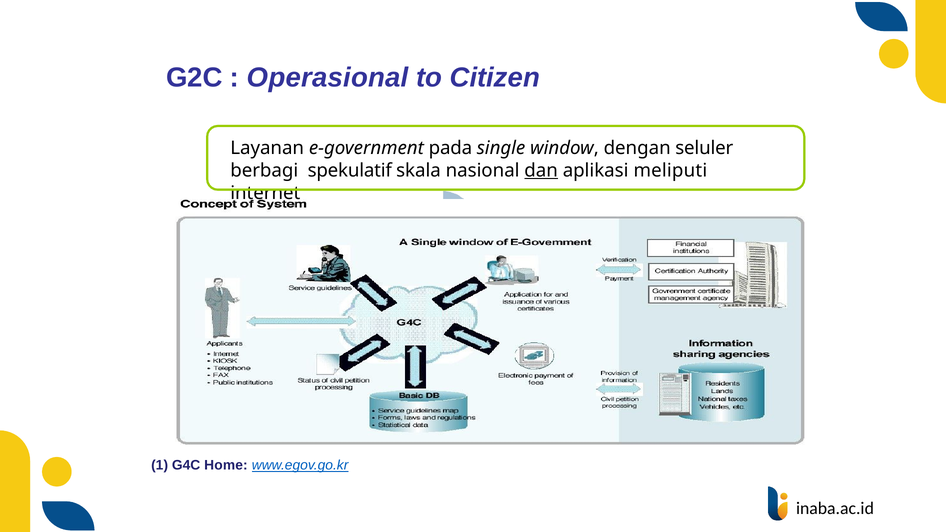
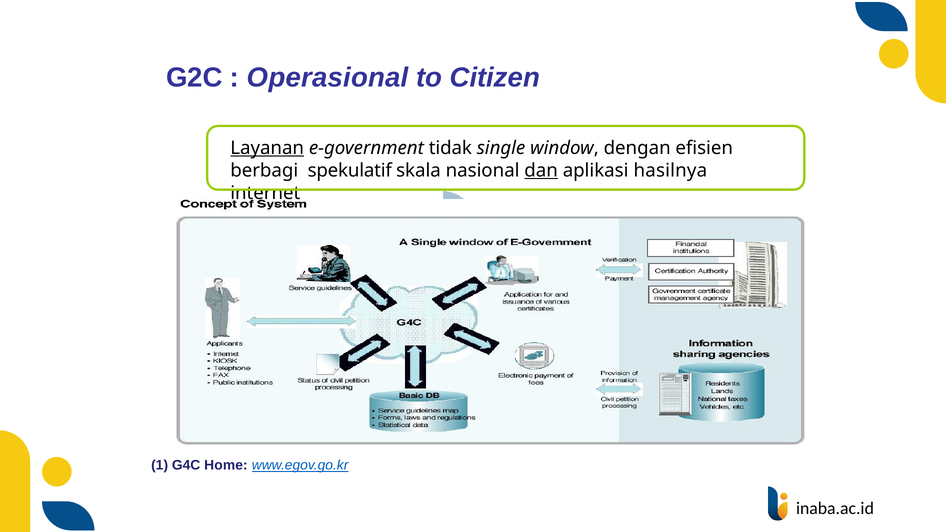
Layanan underline: none -> present
pada: pada -> tidak
seluler: seluler -> efisien
meliputi: meliputi -> hasilnya
